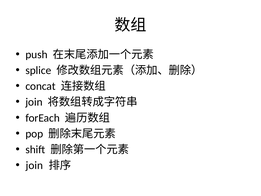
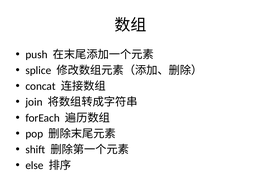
join at (34, 165): join -> else
